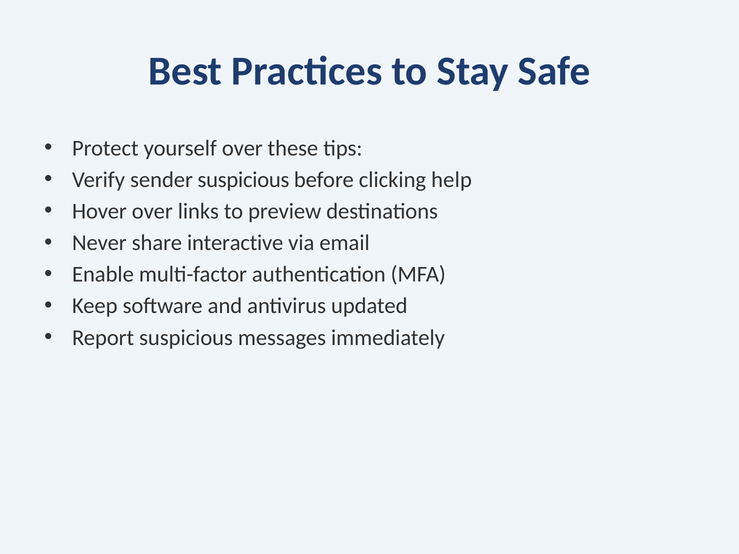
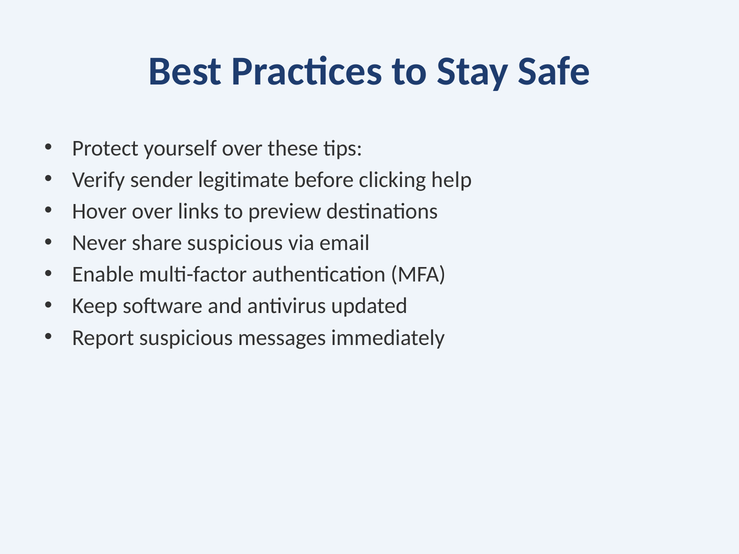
sender suspicious: suspicious -> legitimate
share interactive: interactive -> suspicious
